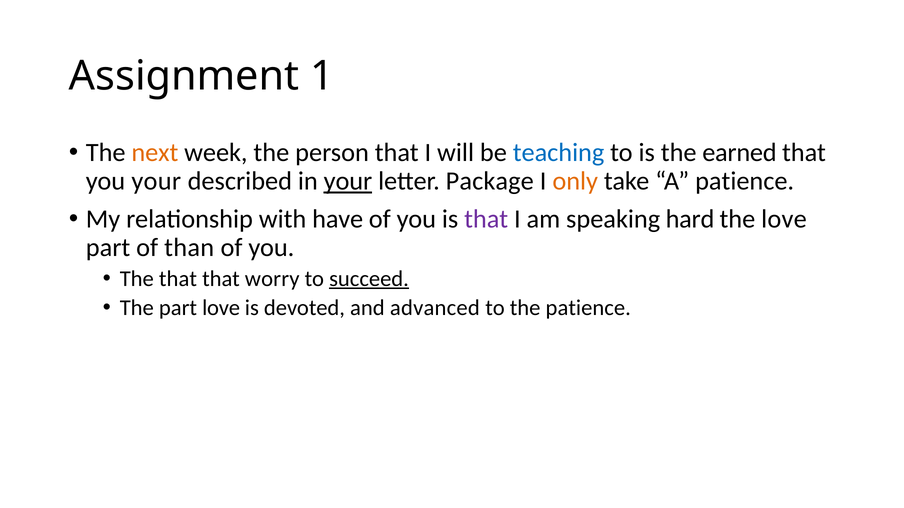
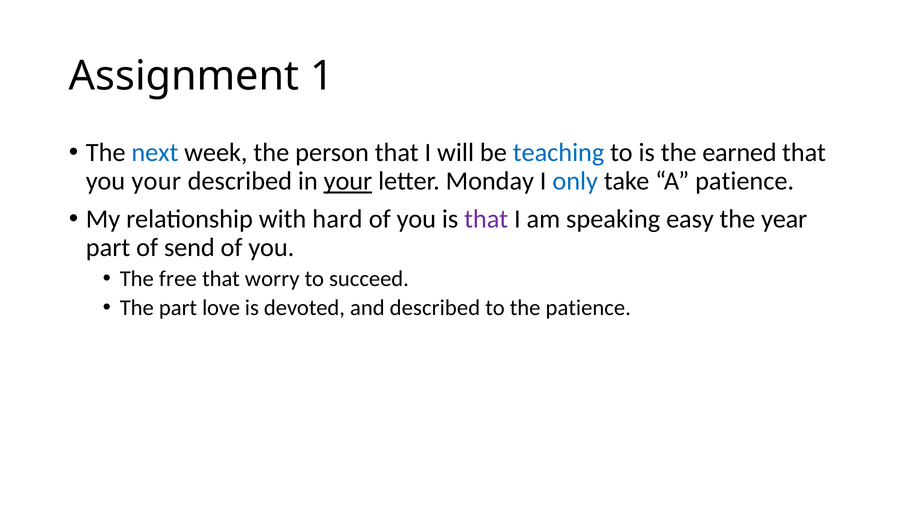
next colour: orange -> blue
Package: Package -> Monday
only colour: orange -> blue
have: have -> hard
hard: hard -> easy
the love: love -> year
than: than -> send
The that: that -> free
succeed underline: present -> none
and advanced: advanced -> described
